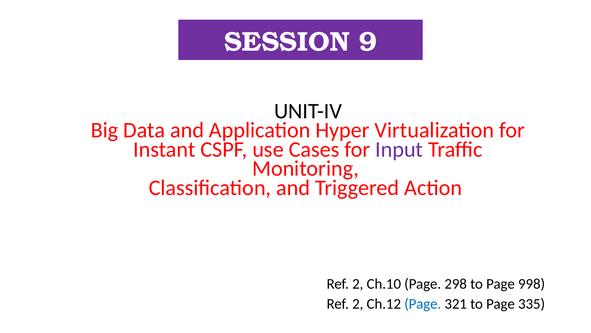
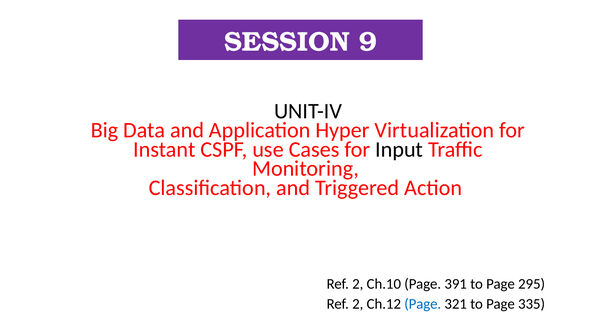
Input colour: purple -> black
298: 298 -> 391
998: 998 -> 295
